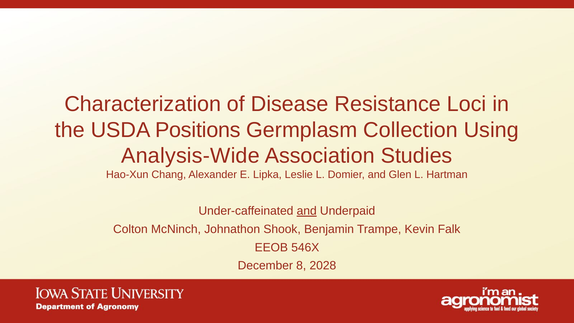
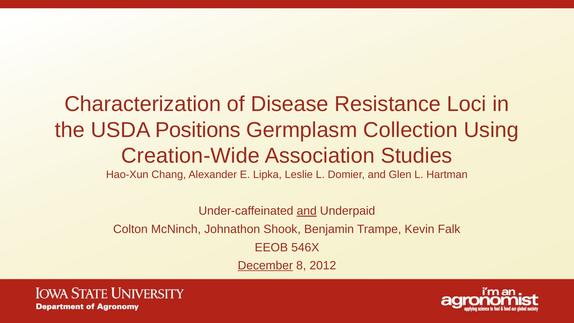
Analysis-Wide: Analysis-Wide -> Creation-Wide
December underline: none -> present
2028: 2028 -> 2012
